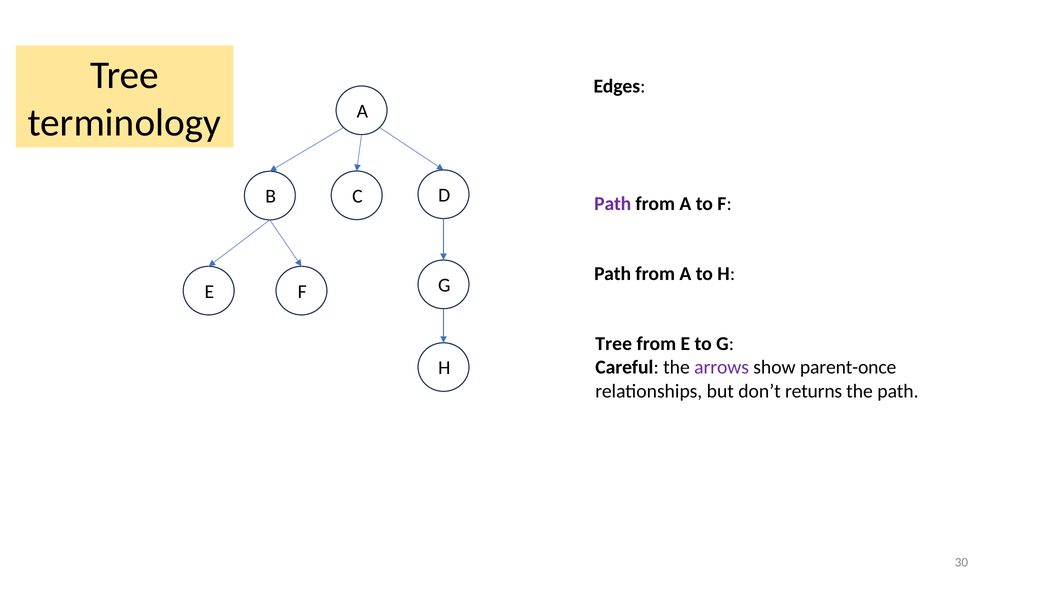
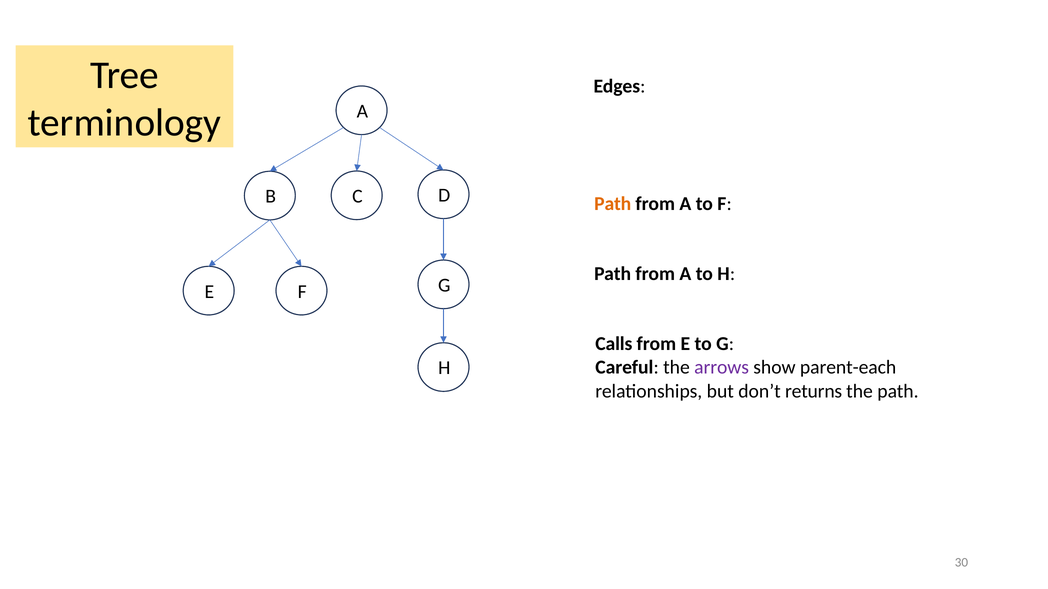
Path at (613, 204) colour: purple -> orange
Tree at (614, 344): Tree -> Calls
parent-once: parent-once -> parent-each
